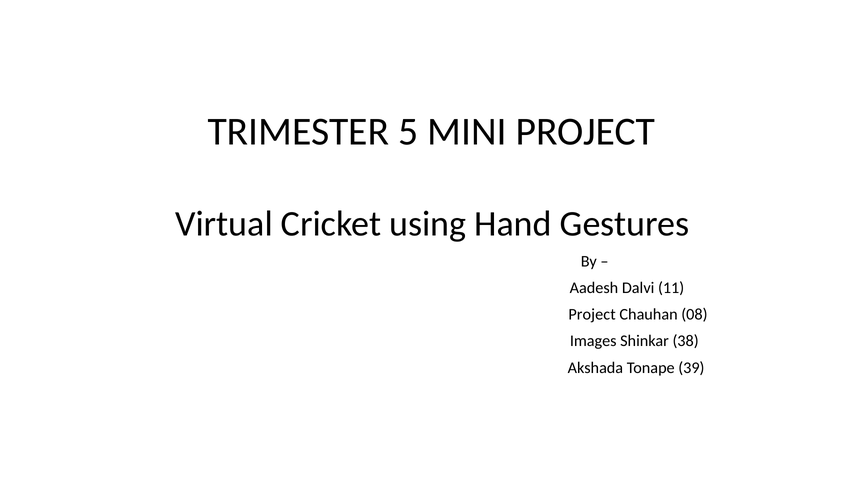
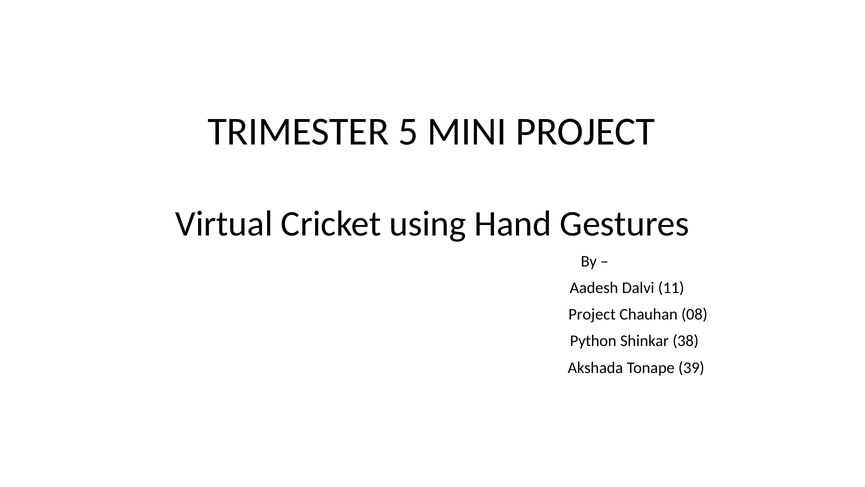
Images: Images -> Python
